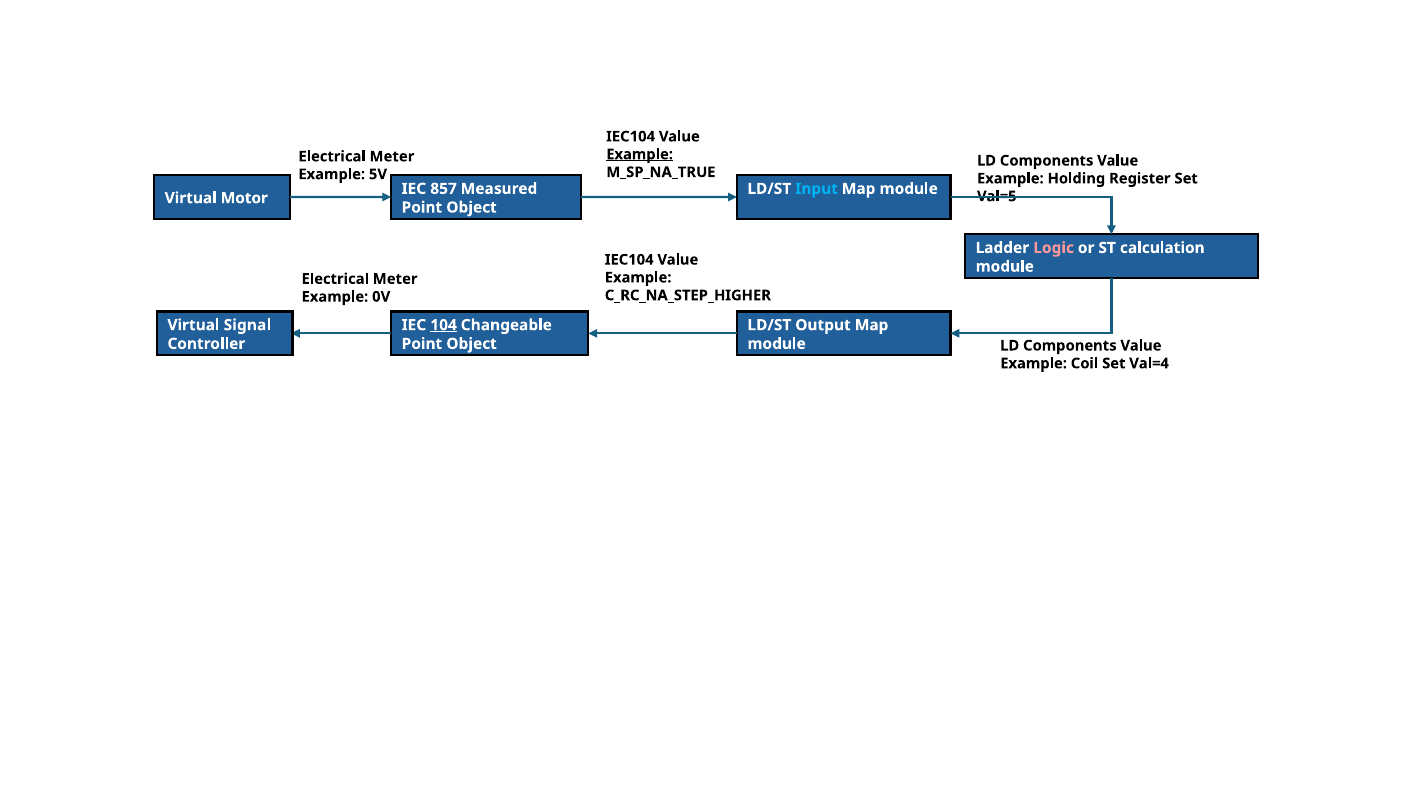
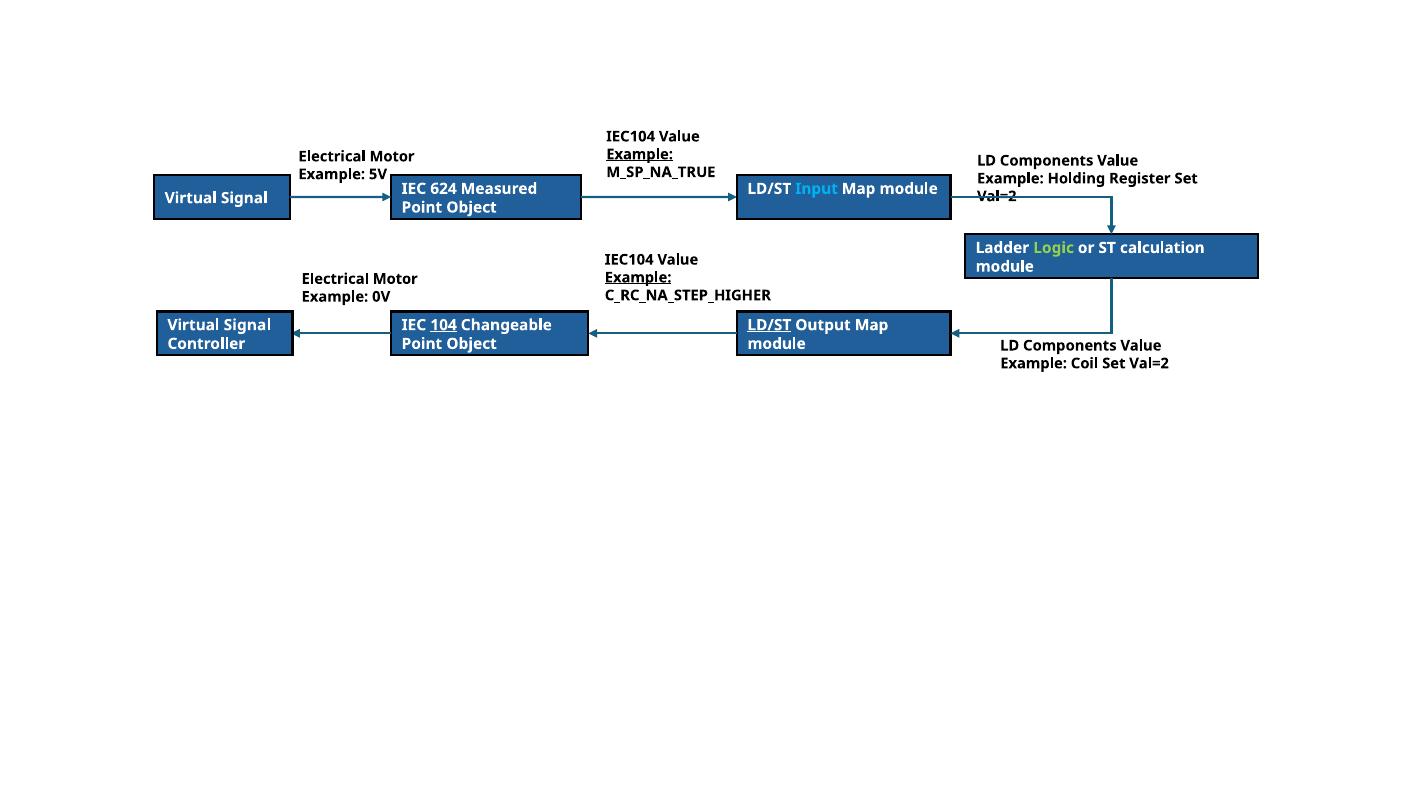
Meter at (392, 156): Meter -> Motor
857: 857 -> 624
Val=5 at (997, 196): Val=5 -> Val=2
Motor at (244, 198): Motor -> Signal
Logic colour: pink -> light green
Example at (638, 278) underline: none -> present
Meter at (395, 279): Meter -> Motor
LD/ST at (769, 325) underline: none -> present
Coil Set Val=4: Val=4 -> Val=2
